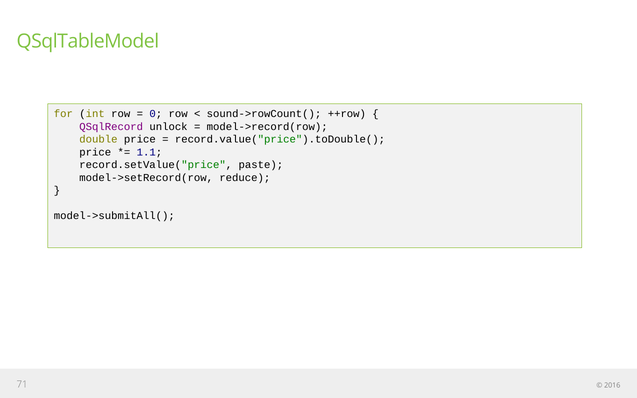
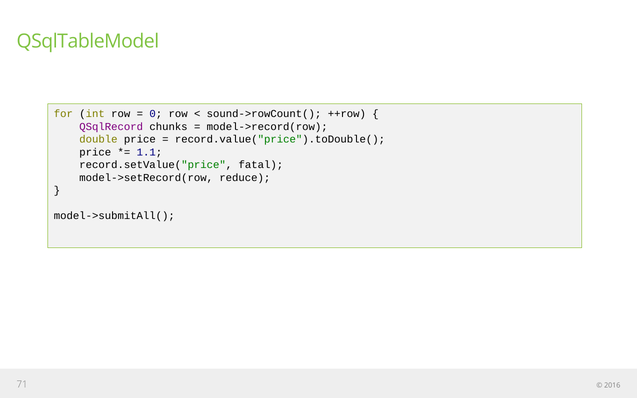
unlock: unlock -> chunks
paste: paste -> fatal
